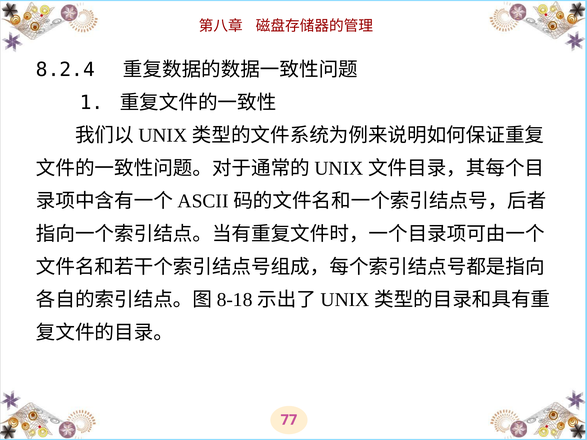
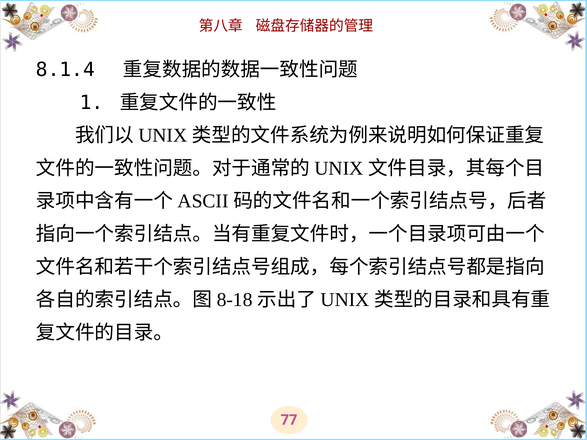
8.2.4: 8.2.4 -> 8.1.4
